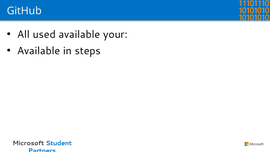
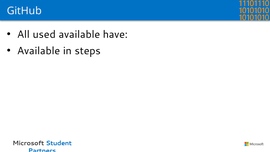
your: your -> have
